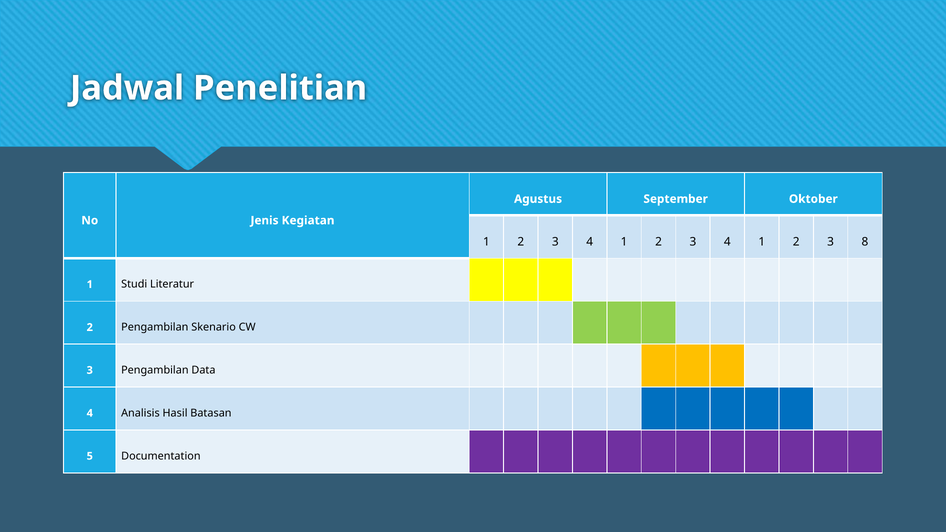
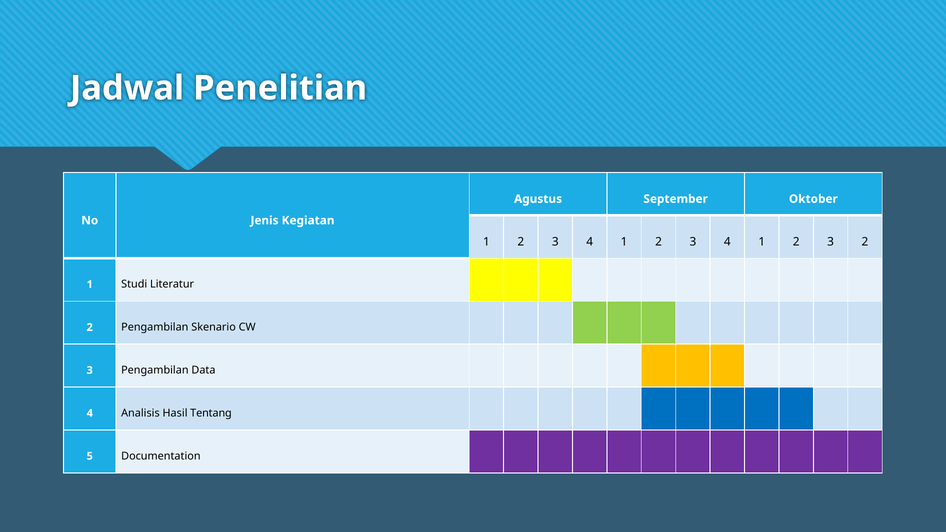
3 8: 8 -> 2
Batasan: Batasan -> Tentang
